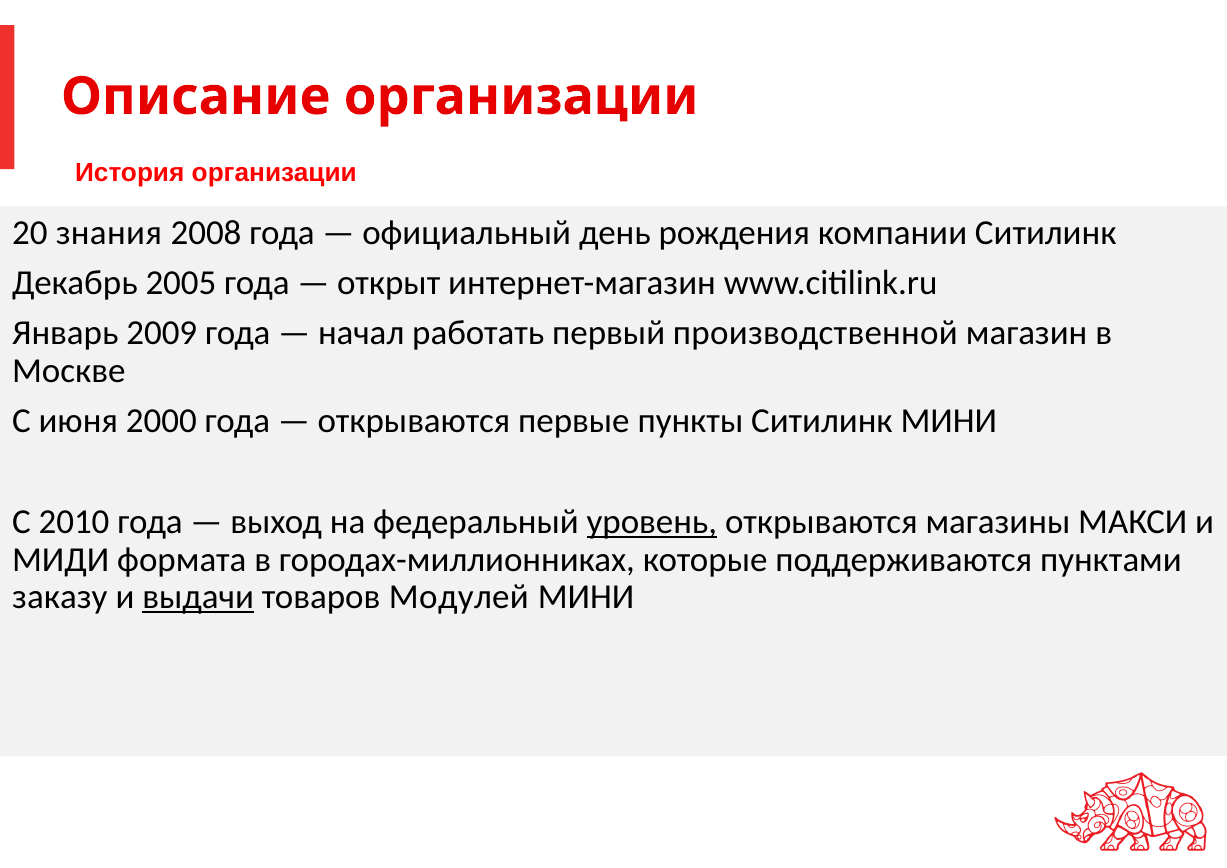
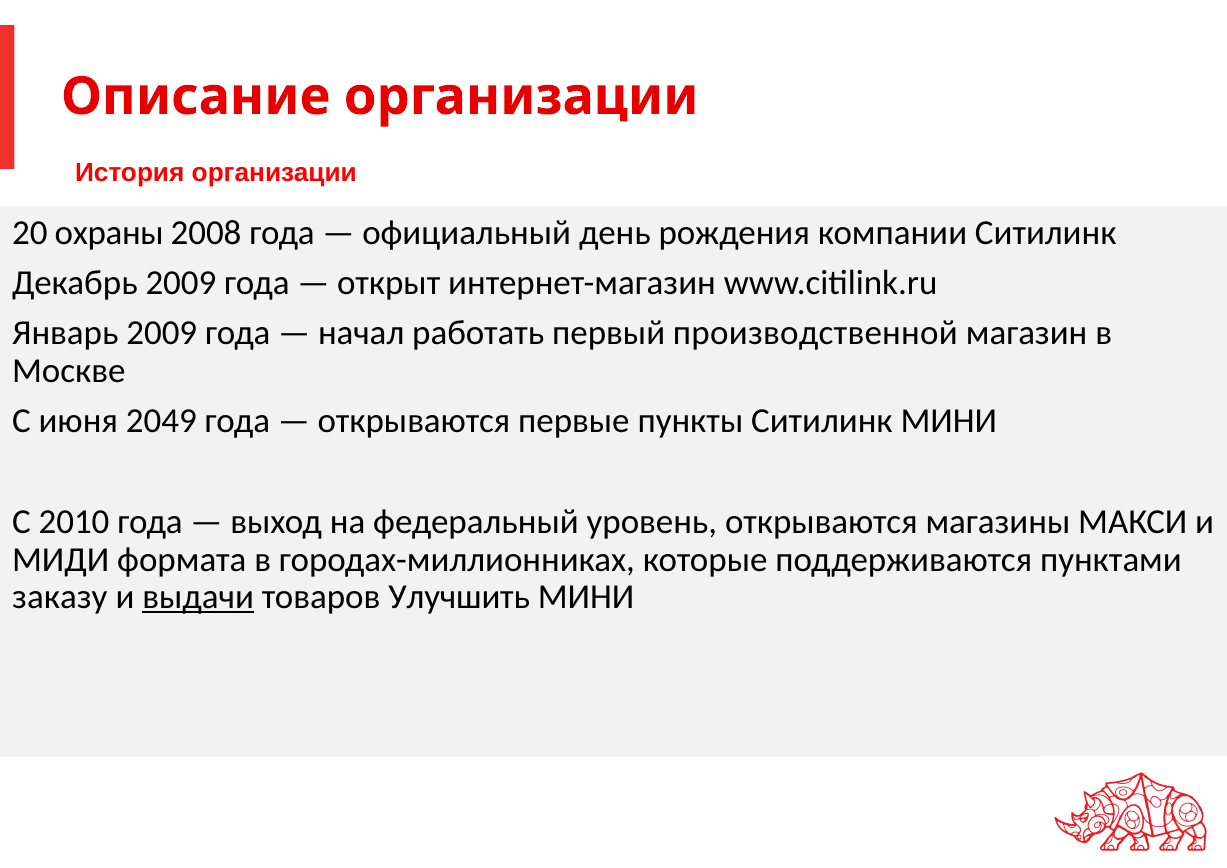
знания: знания -> охраны
Декабрь 2005: 2005 -> 2009
2000: 2000 -> 2049
уровень underline: present -> none
Модулей: Модулей -> Улучшить
